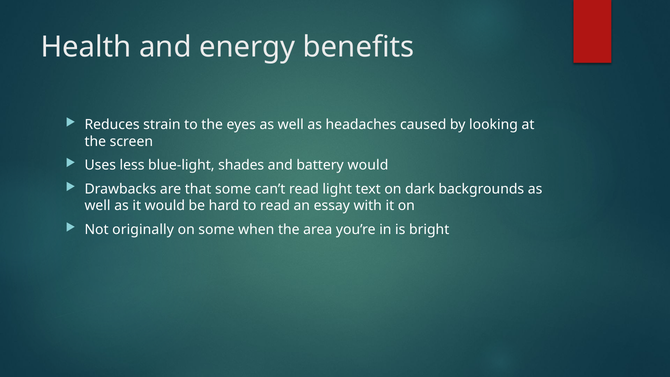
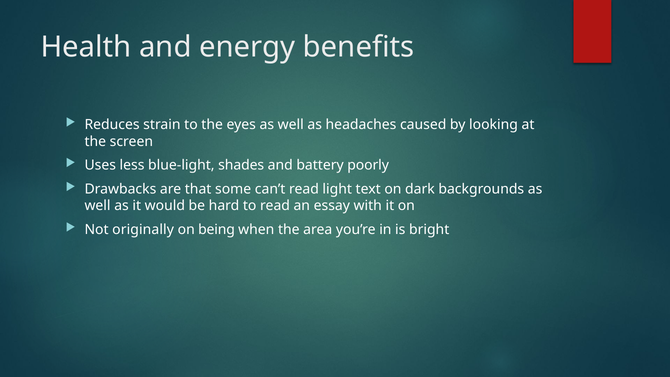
battery would: would -> poorly
on some: some -> being
